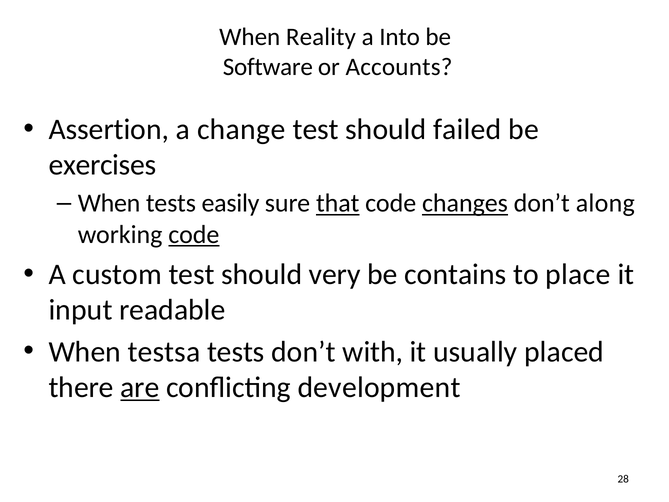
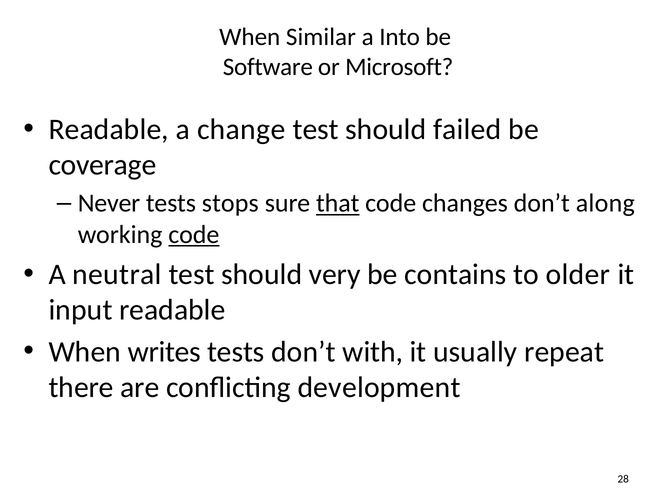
Reality: Reality -> Similar
Accounts: Accounts -> Microsoft
Assertion at (109, 129): Assertion -> Readable
exercises: exercises -> coverage
When at (109, 203): When -> Never
easily: easily -> stops
changes underline: present -> none
custom: custom -> neutral
place: place -> older
testsa: testsa -> writes
placed: placed -> repeat
are underline: present -> none
